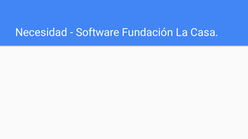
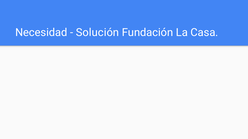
Software: Software -> Solución
